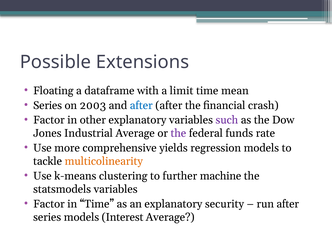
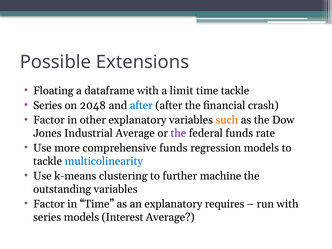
time mean: mean -> tackle
2003: 2003 -> 2048
such colour: purple -> orange
comprehensive yields: yields -> funds
multicolinearity colour: orange -> blue
statsmodels: statsmodels -> outstanding
security: security -> requires
run after: after -> with
